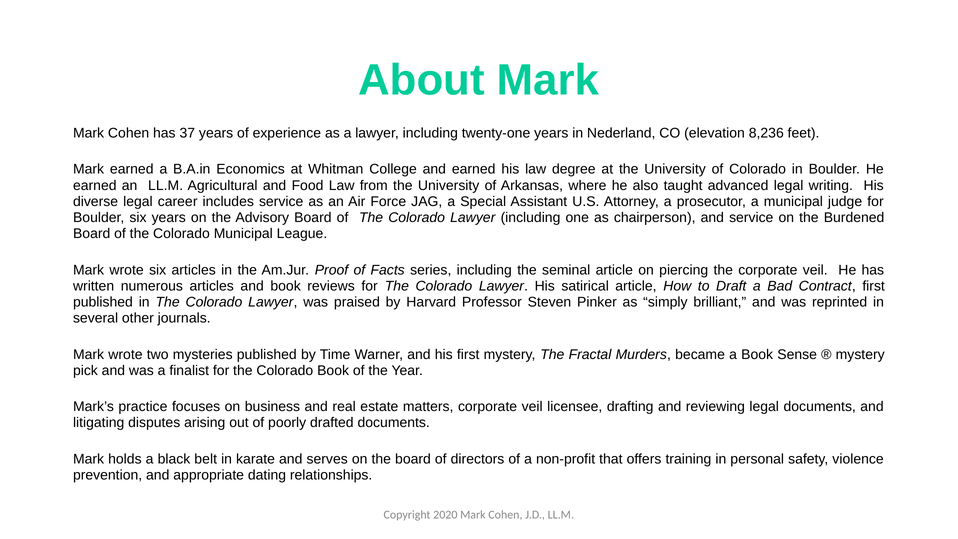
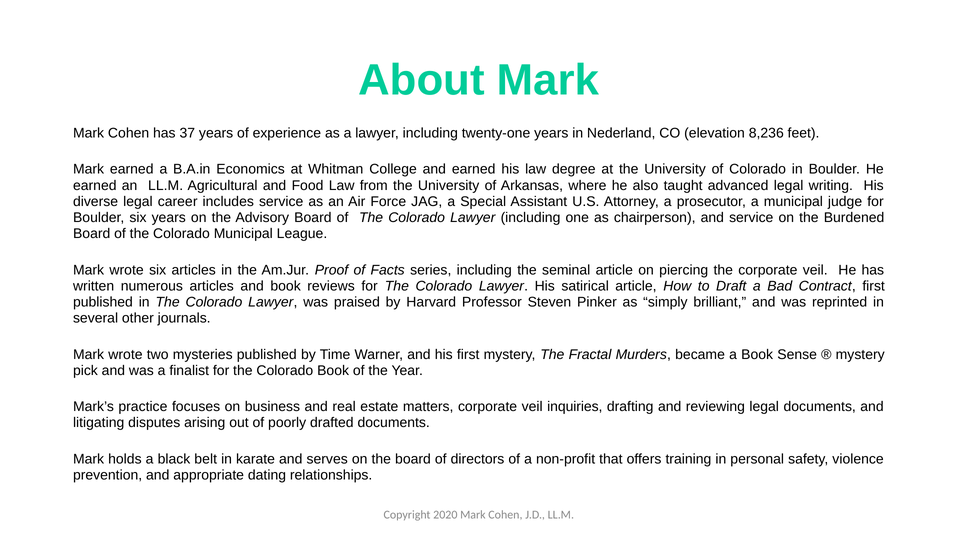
licensee: licensee -> inquiries
